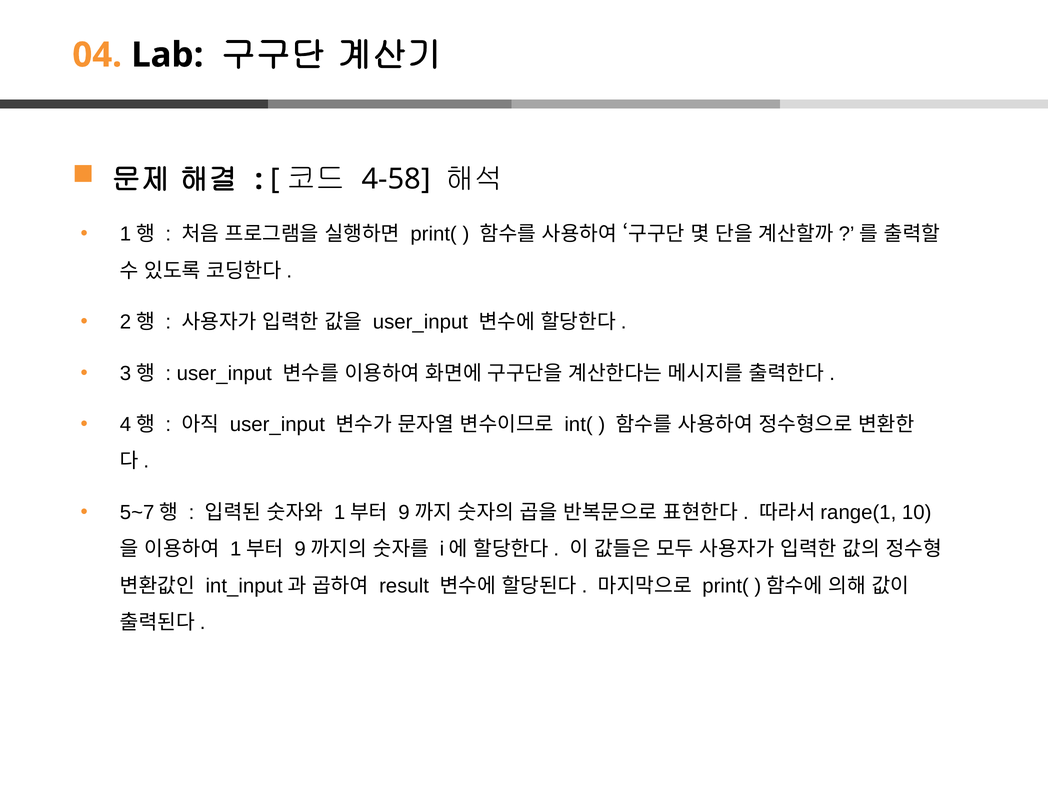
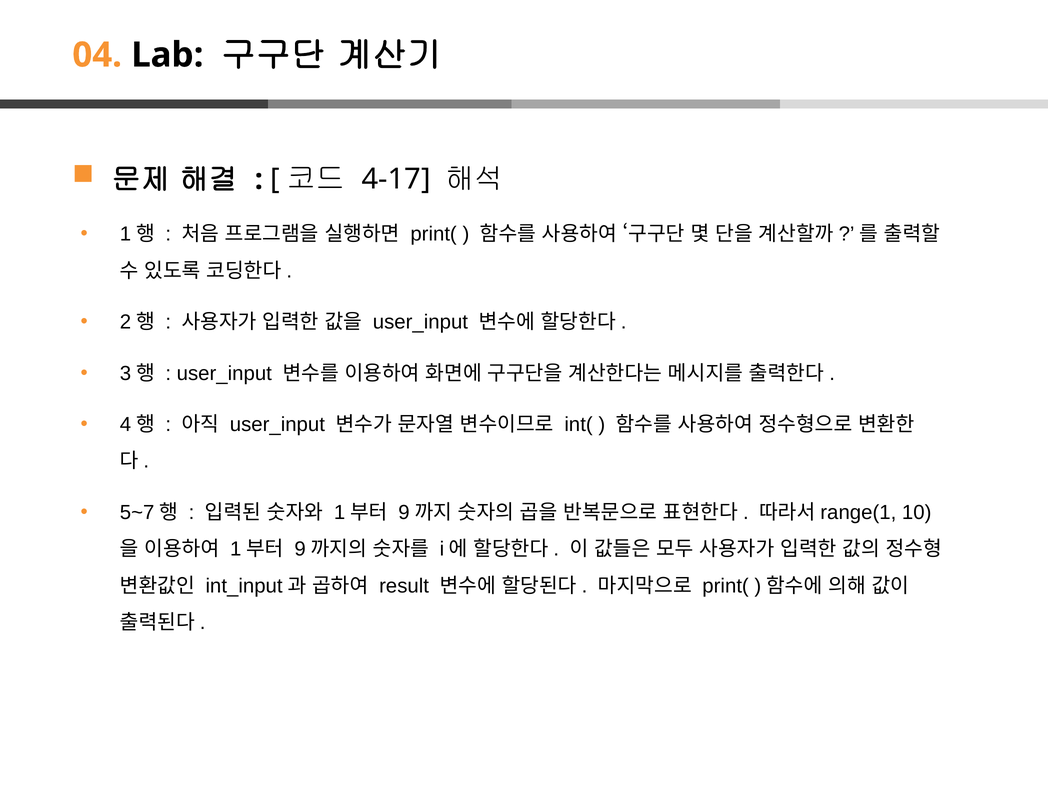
4-58: 4-58 -> 4-17
